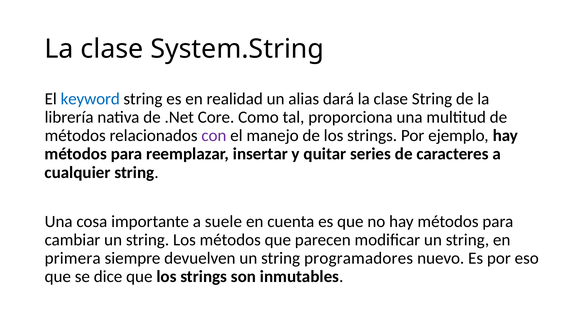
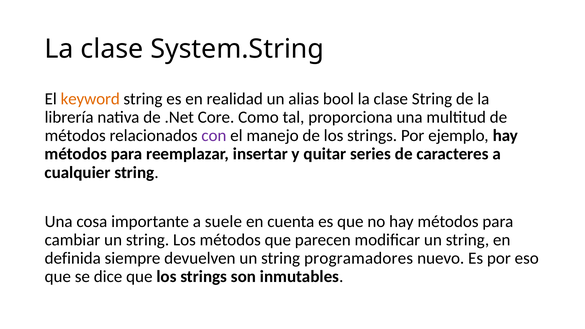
keyword colour: blue -> orange
dará: dará -> bool
primera: primera -> definida
